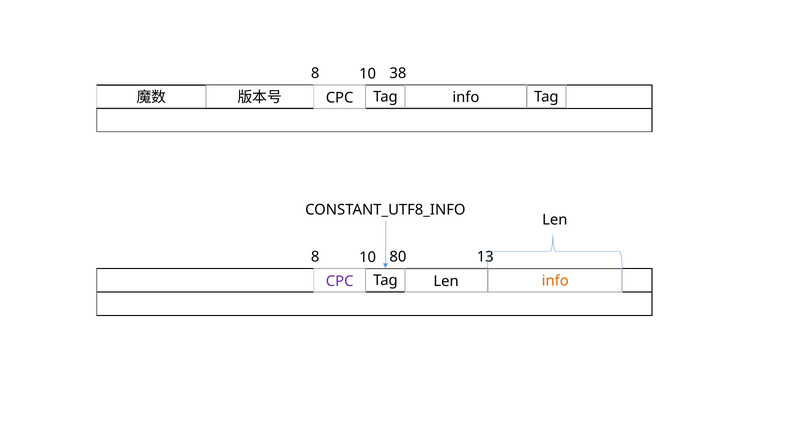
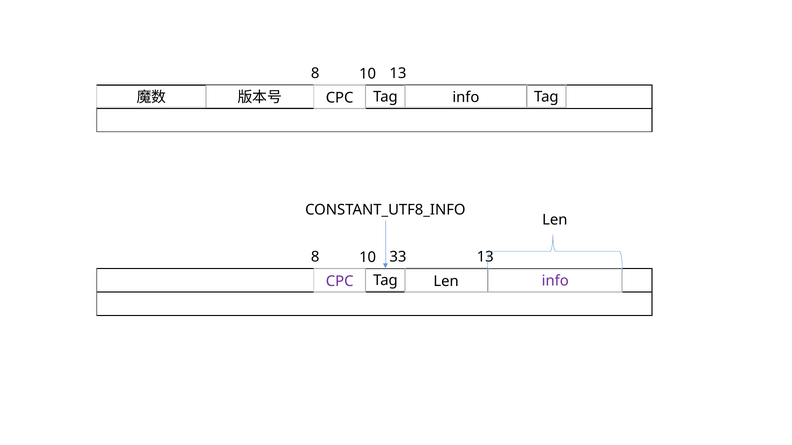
10 38: 38 -> 13
80: 80 -> 33
info at (555, 281) colour: orange -> purple
